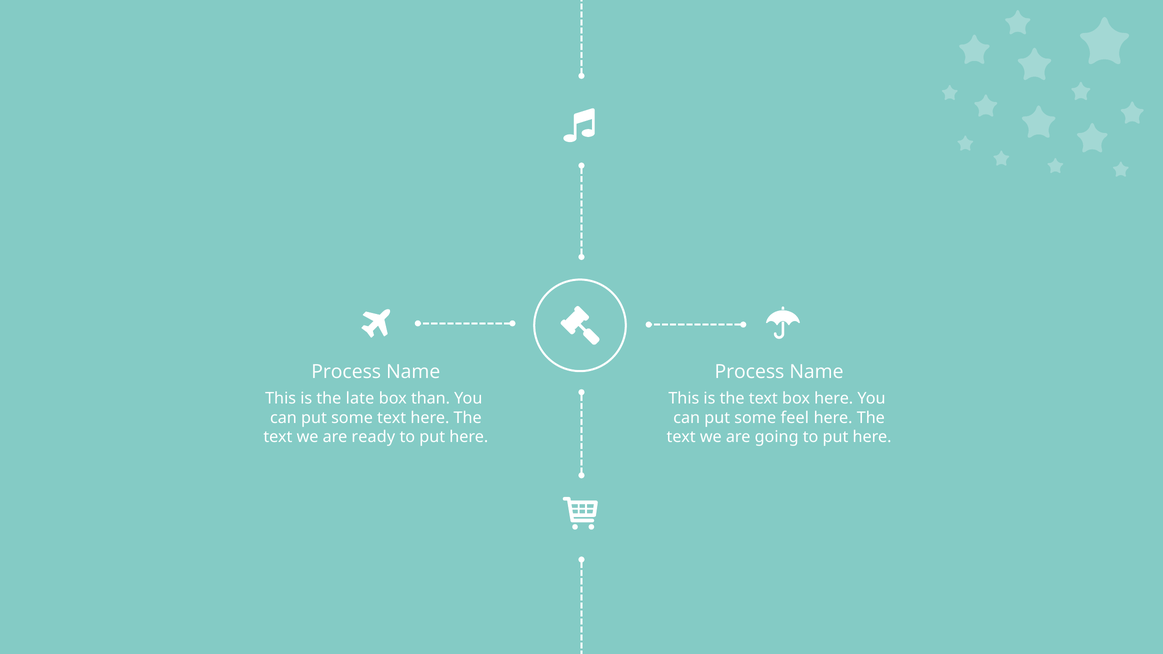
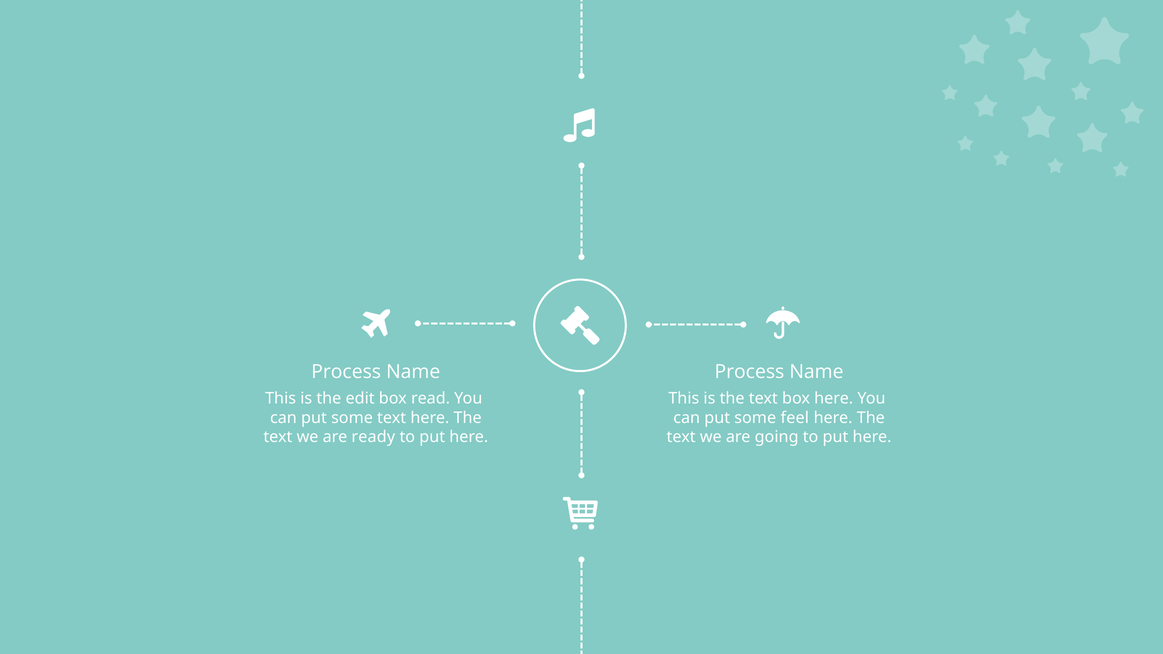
late: late -> edit
than: than -> read
